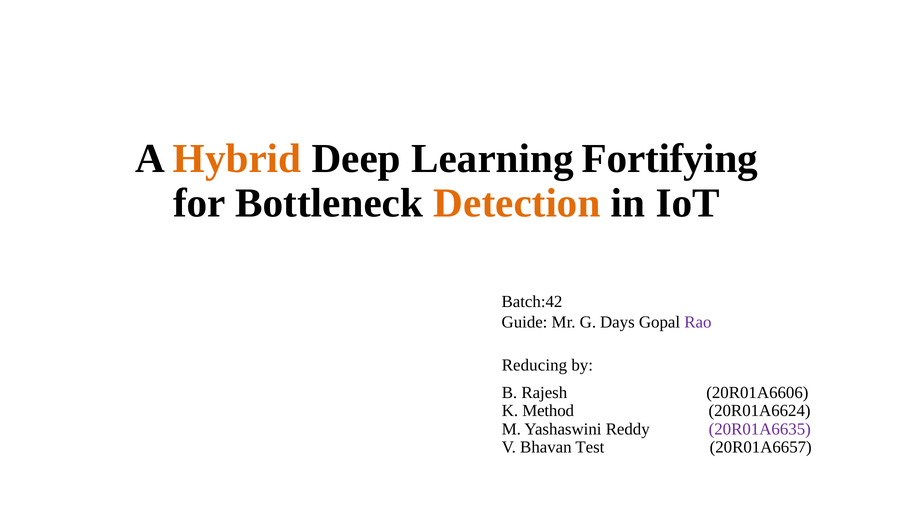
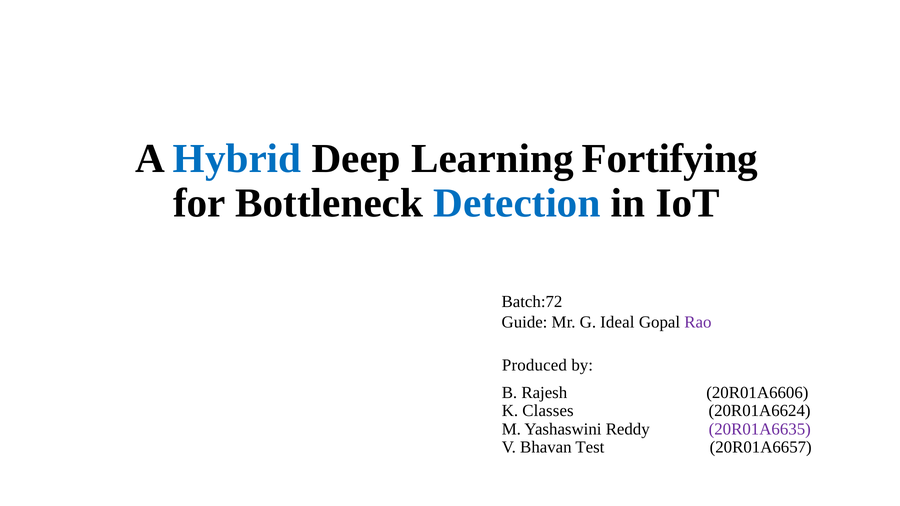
Hybrid colour: orange -> blue
Detection colour: orange -> blue
Batch:42: Batch:42 -> Batch:72
Days: Days -> Ideal
Reducing: Reducing -> Produced
Method: Method -> Classes
